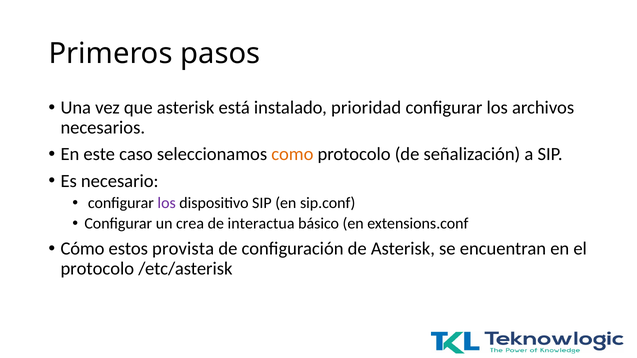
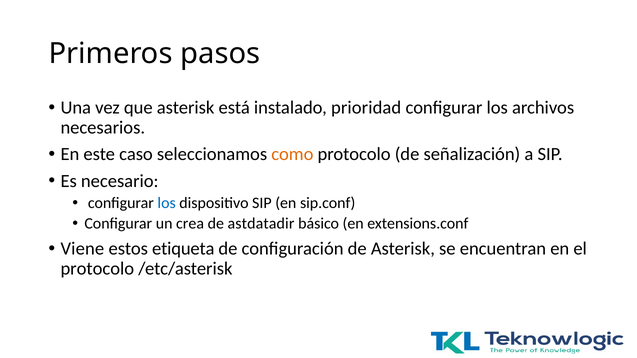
los at (167, 203) colour: purple -> blue
interactua: interactua -> astdatadir
Cómo: Cómo -> Viene
provista: provista -> etiqueta
